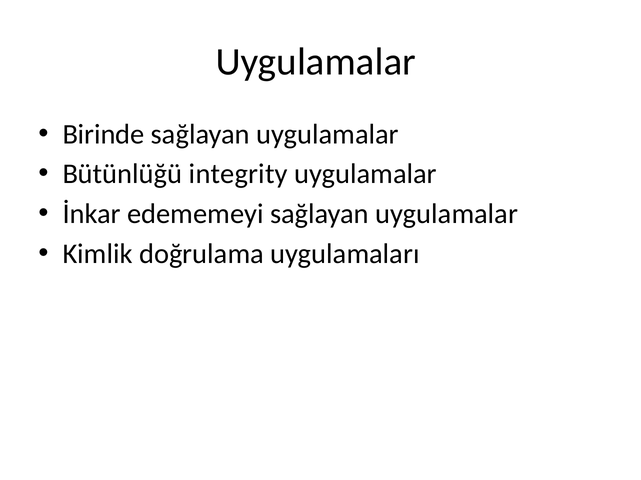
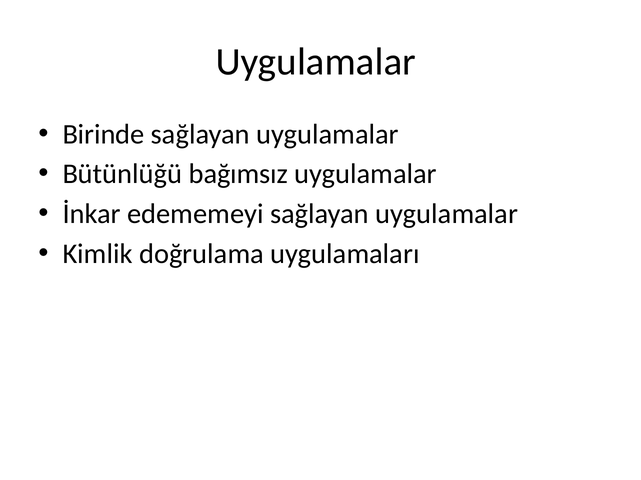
integrity: integrity -> bağımsız
